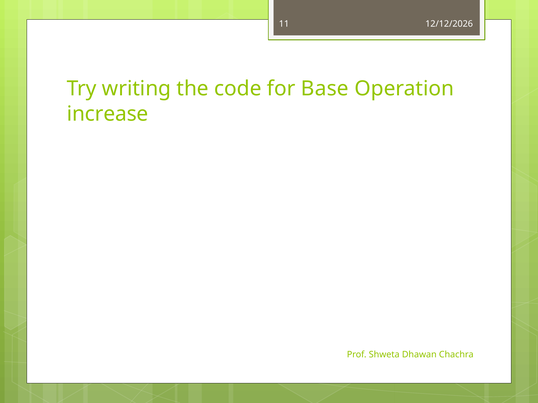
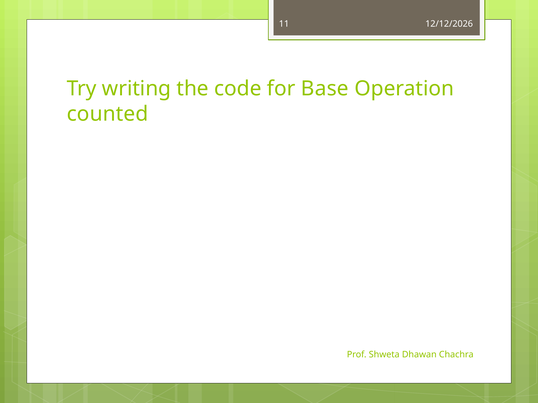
increase: increase -> counted
